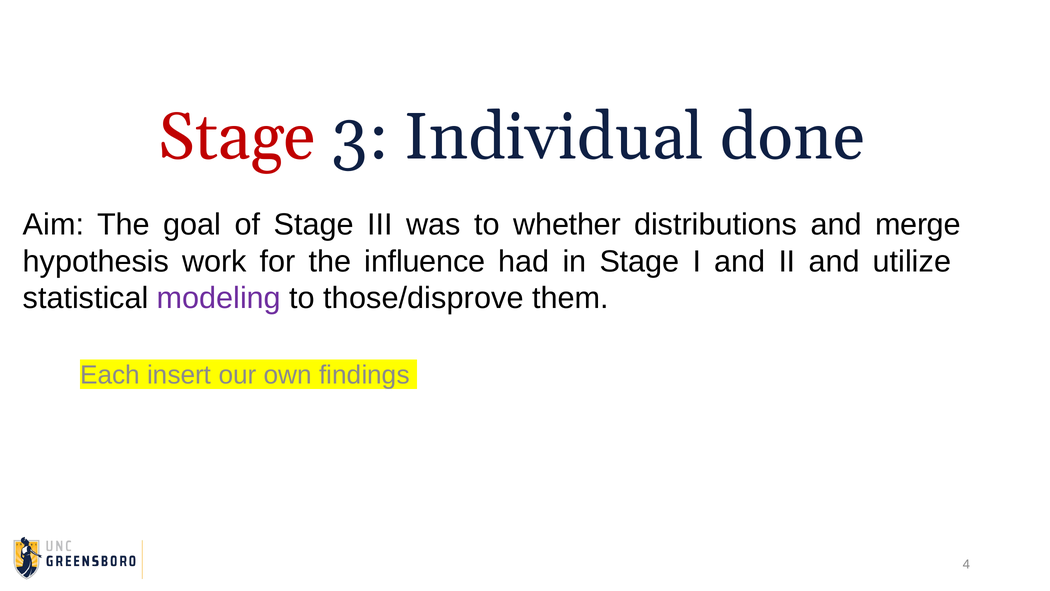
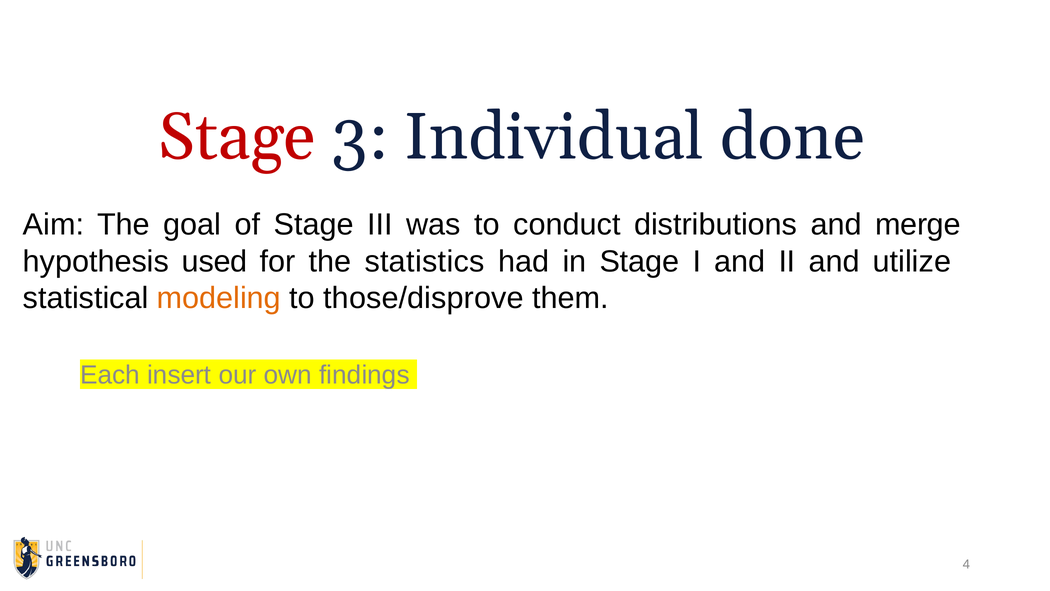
whether: whether -> conduct
work: work -> used
influence: influence -> statistics
modeling colour: purple -> orange
